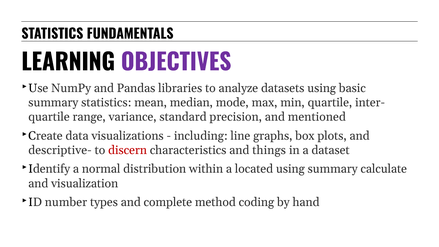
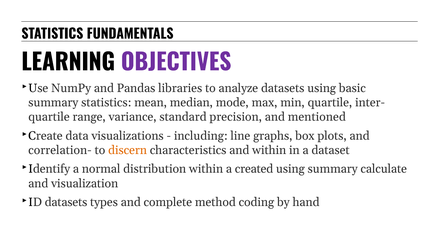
descriptive-: descriptive- -> correlation-
discern colour: red -> orange
and things: things -> within
located: located -> created
ID number: number -> datasets
